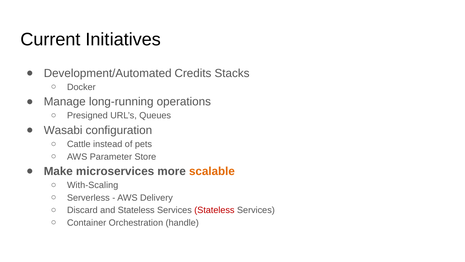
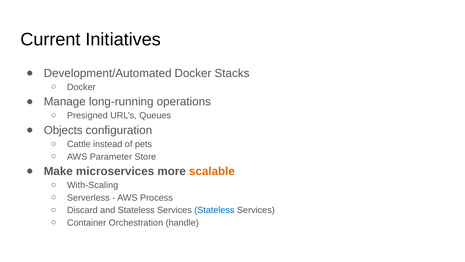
Development/Automated Credits: Credits -> Docker
Wasabi: Wasabi -> Objects
Delivery: Delivery -> Process
Stateless at (214, 210) colour: red -> blue
